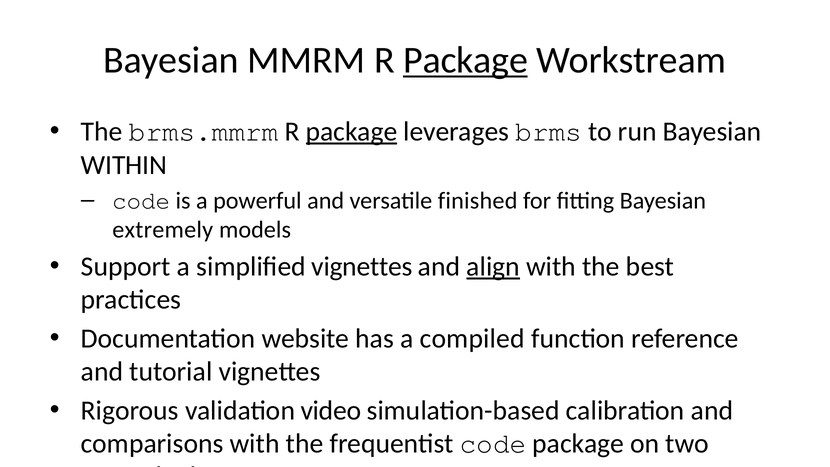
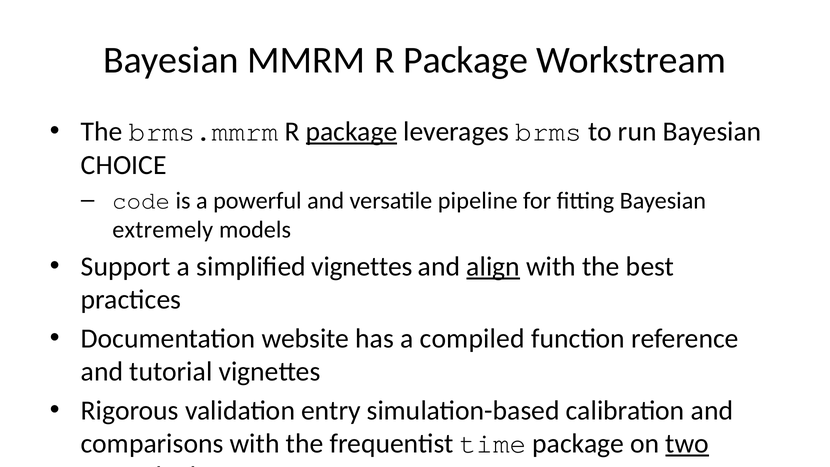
Package at (466, 60) underline: present -> none
WITHIN: WITHIN -> CHOICE
finished: finished -> pipeline
video: video -> entry
frequentist code: code -> time
two underline: none -> present
